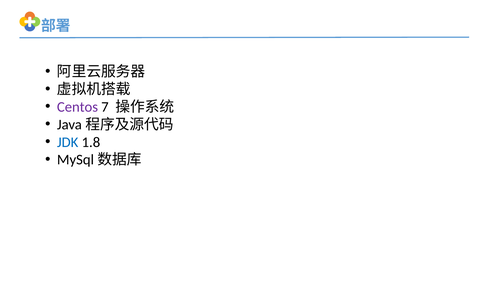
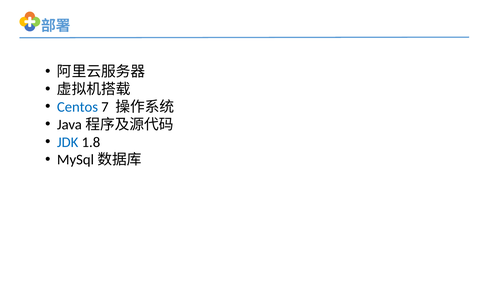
Centos colour: purple -> blue
